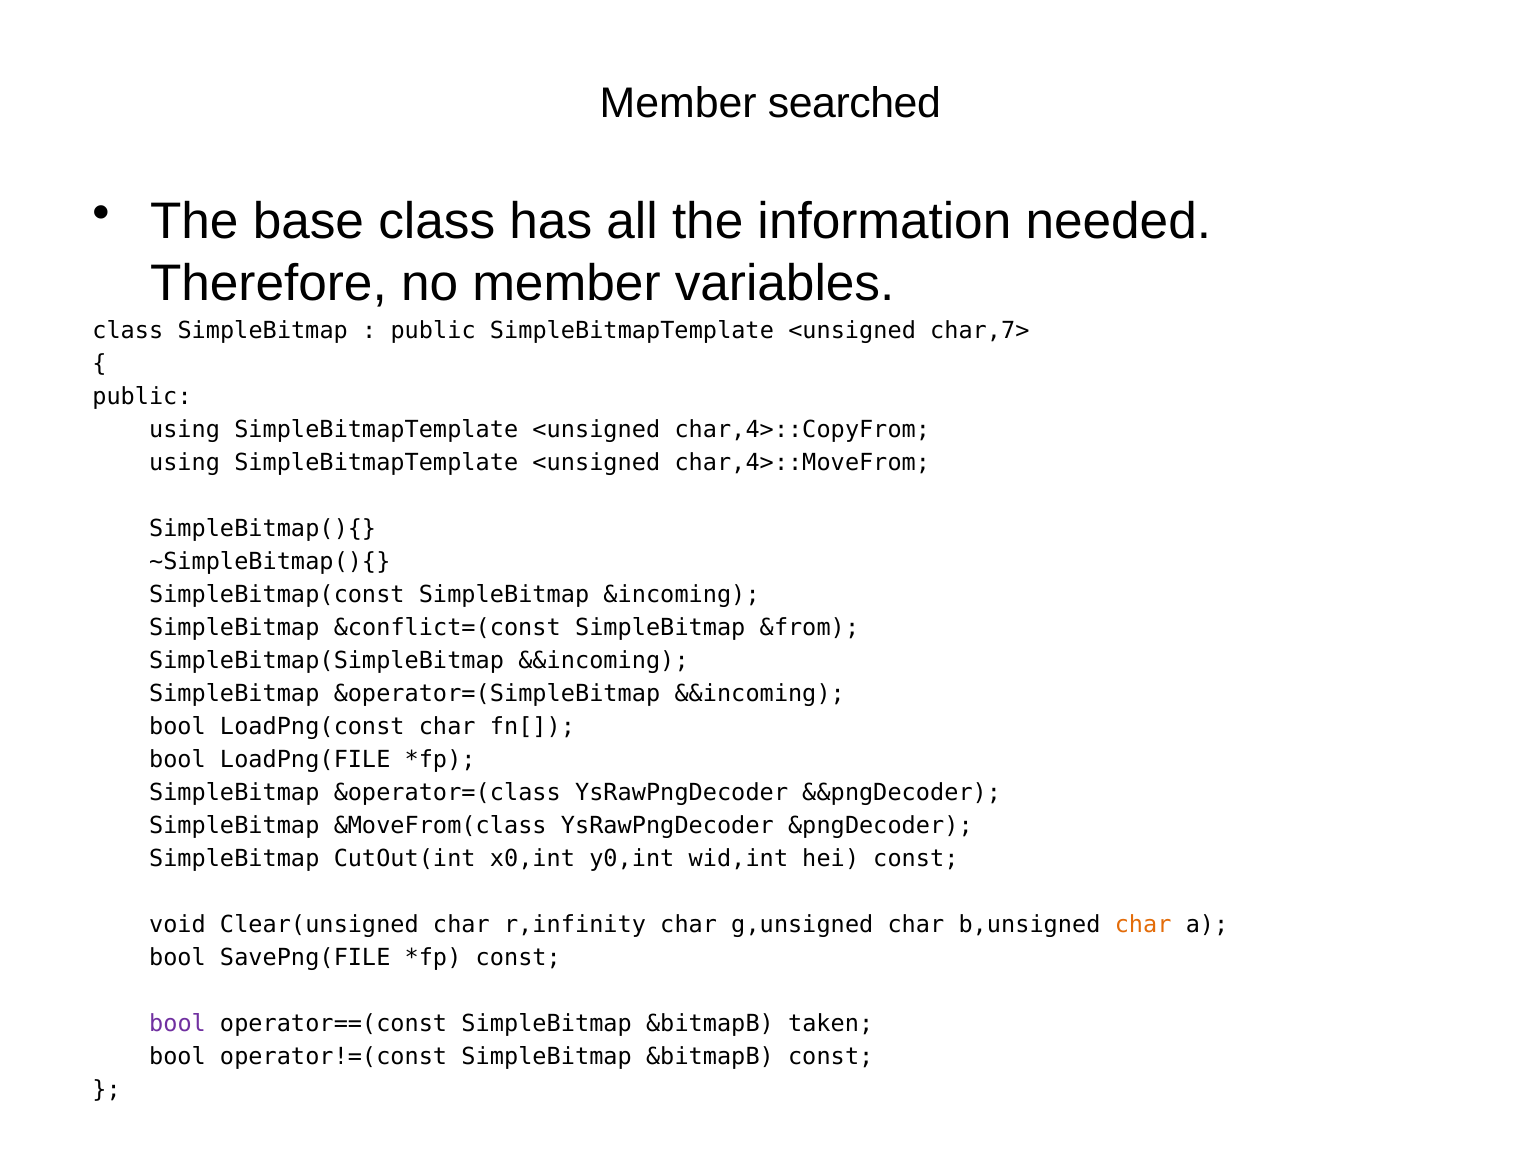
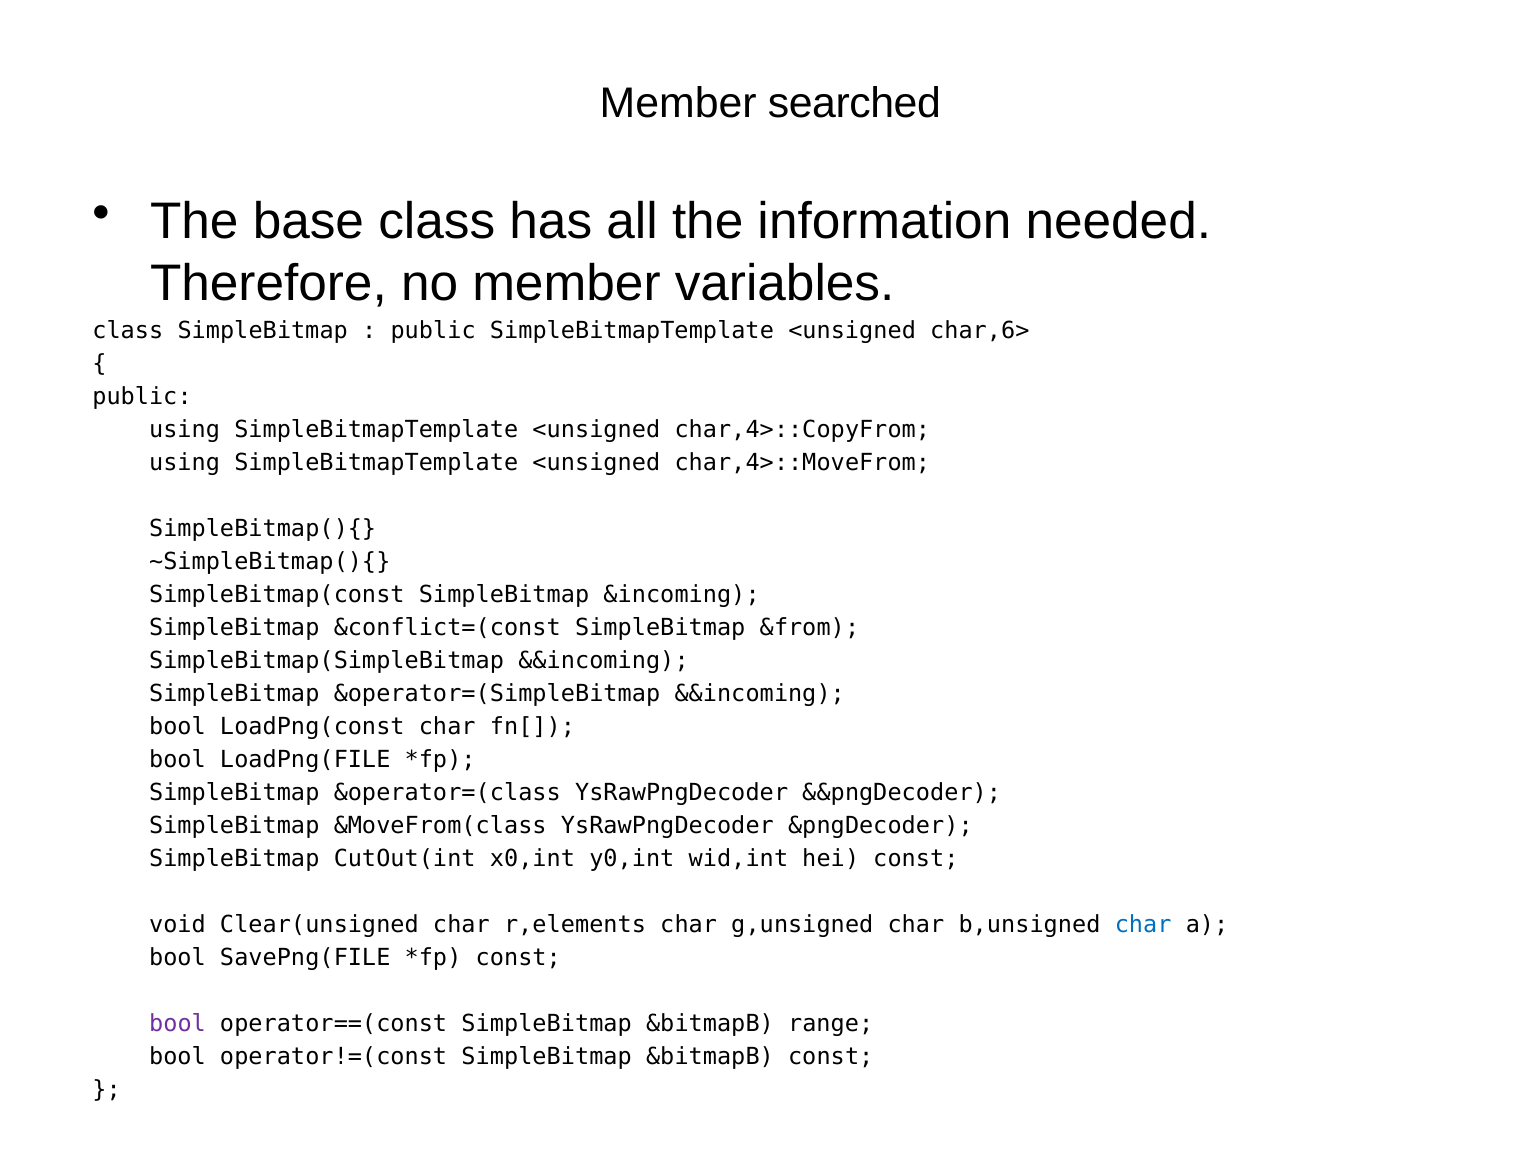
char,7>: char,7> -> char,6>
r,infinity: r,infinity -> r,elements
char at (1143, 925) colour: orange -> blue
taken: taken -> range
